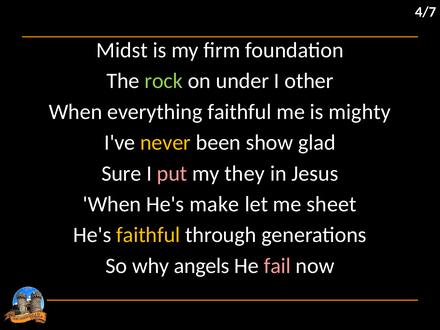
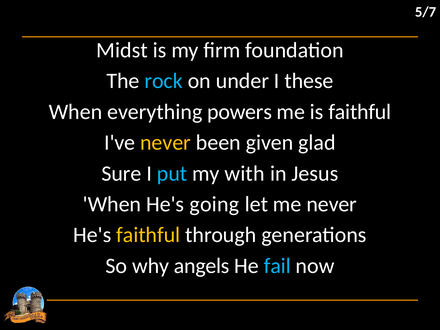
4/7: 4/7 -> 5/7
rock colour: light green -> light blue
other: other -> these
everything faithful: faithful -> powers
is mighty: mighty -> faithful
show: show -> given
put colour: pink -> light blue
they: they -> with
make: make -> going
me sheet: sheet -> never
fail colour: pink -> light blue
